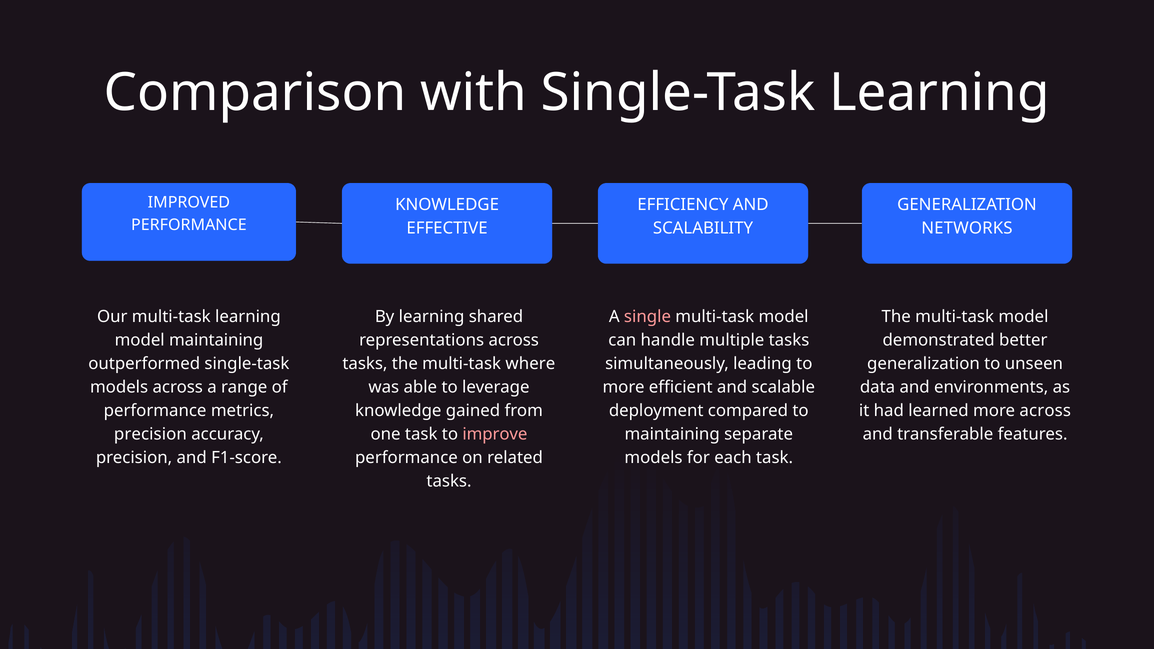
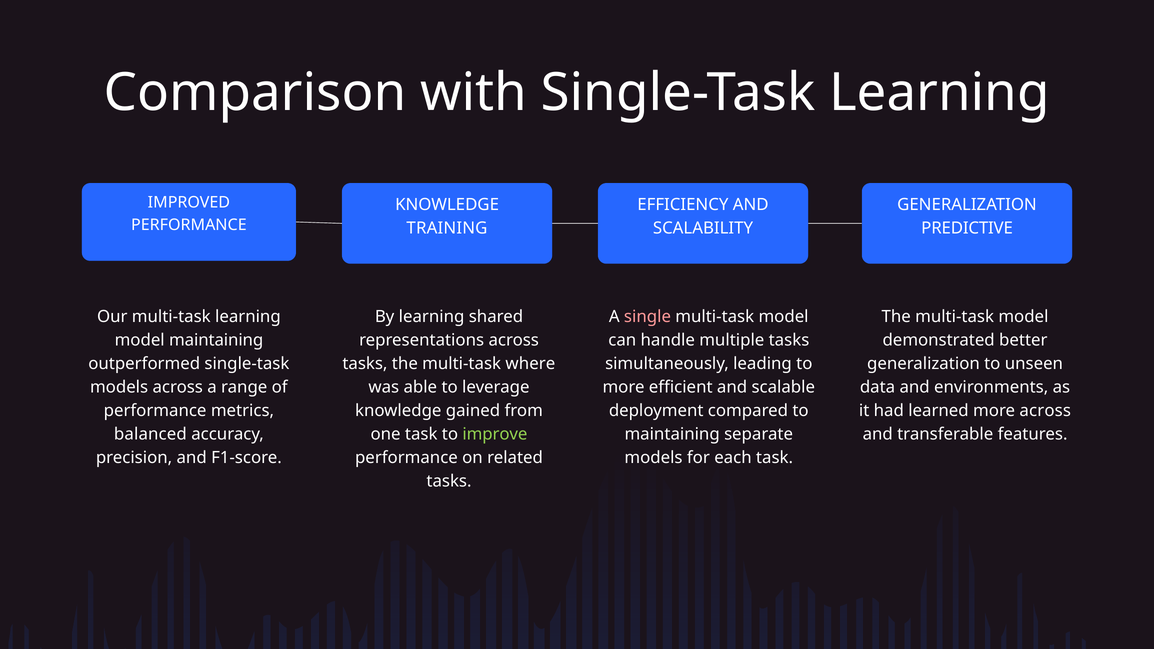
EFFECTIVE: EFFECTIVE -> TRAINING
NETWORKS: NETWORKS -> PREDICTIVE
precision at (150, 434): precision -> balanced
improve colour: pink -> light green
